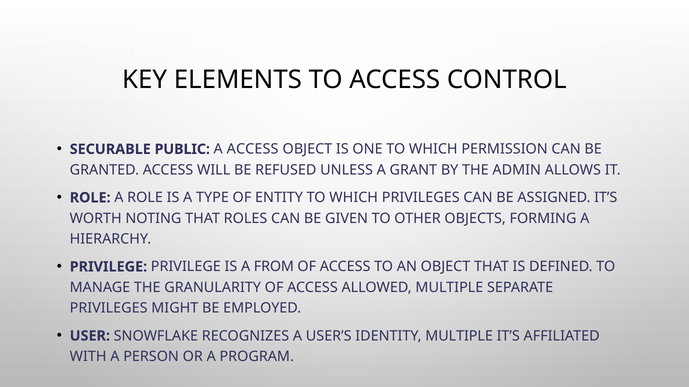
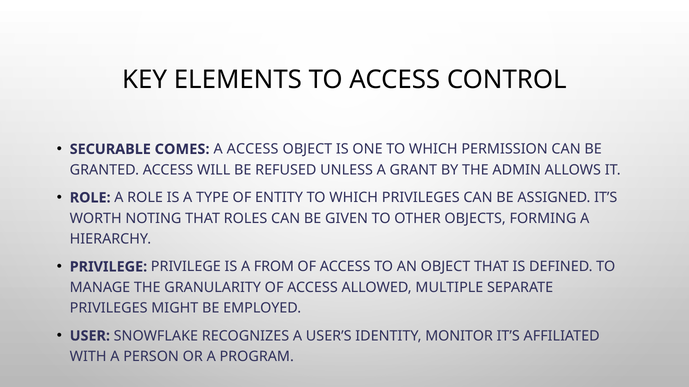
PUBLIC: PUBLIC -> COMES
IDENTITY MULTIPLE: MULTIPLE -> MONITOR
